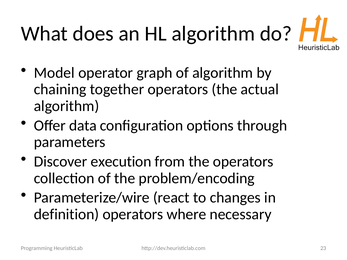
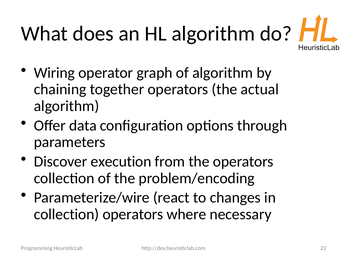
Model: Model -> Wiring
definition at (66, 214): definition -> collection
